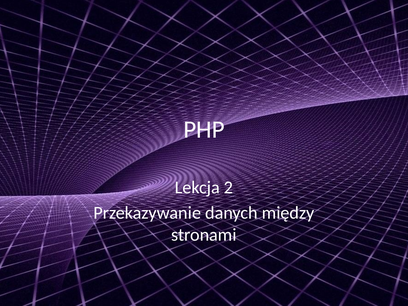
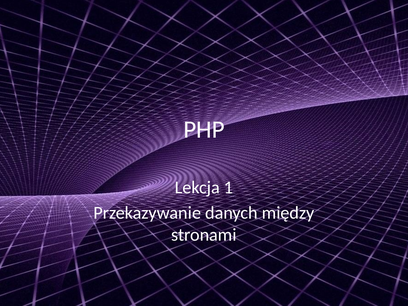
2: 2 -> 1
